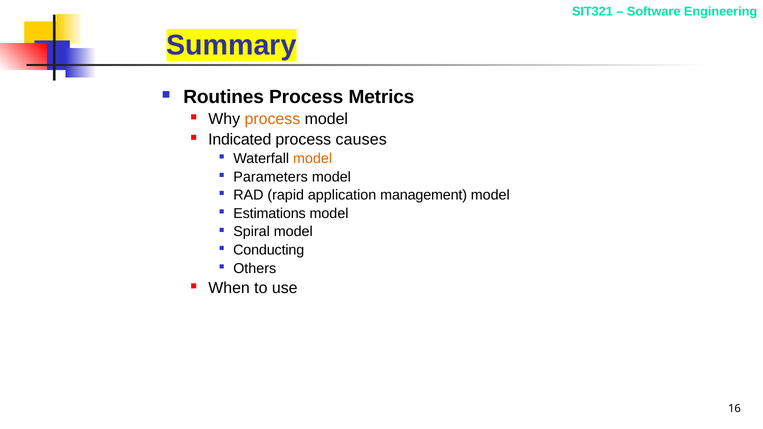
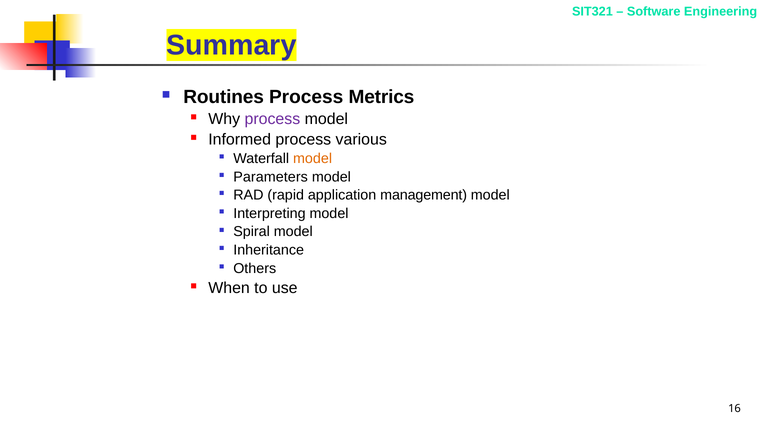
process at (272, 119) colour: orange -> purple
Indicated: Indicated -> Informed
causes: causes -> various
Estimations: Estimations -> Interpreting
Conducting: Conducting -> Inheritance
